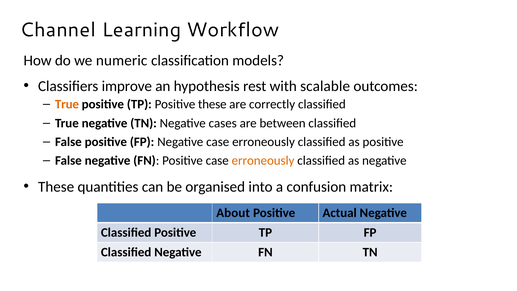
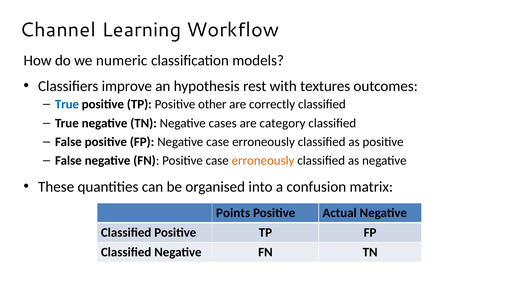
scalable: scalable -> textures
True at (67, 104) colour: orange -> blue
Positive these: these -> other
between: between -> category
About: About -> Points
